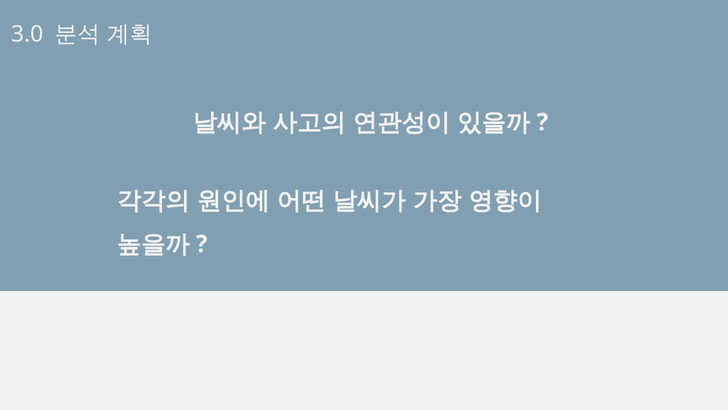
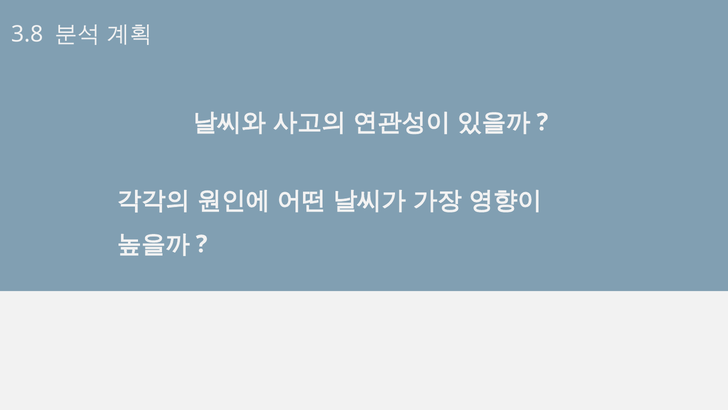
3.0: 3.0 -> 3.8
